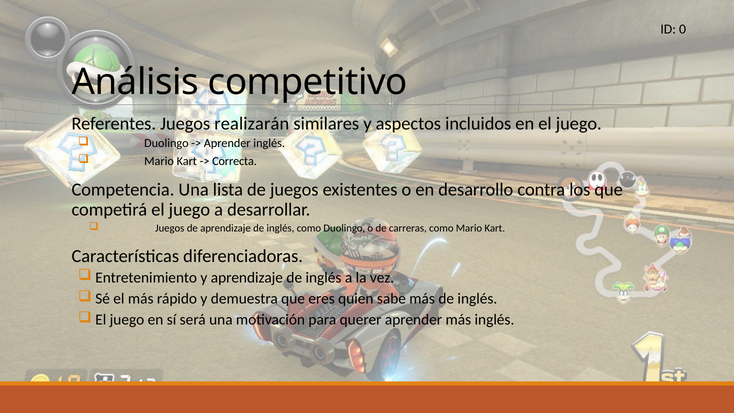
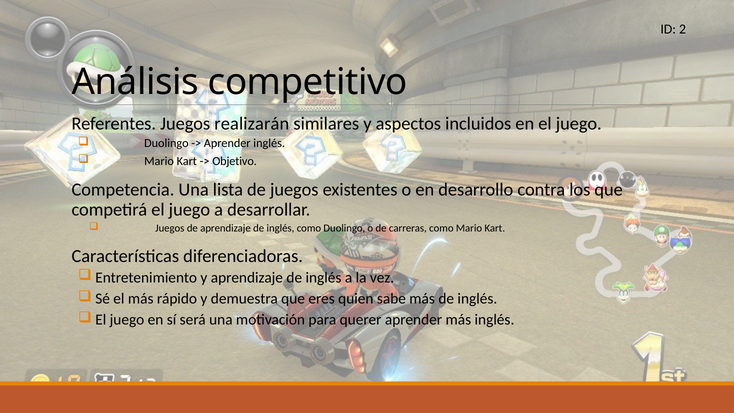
0: 0 -> 2
Correcta: Correcta -> Objetivo
